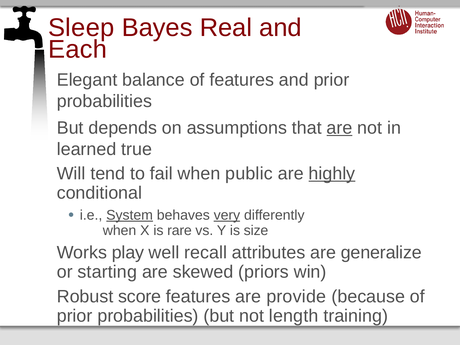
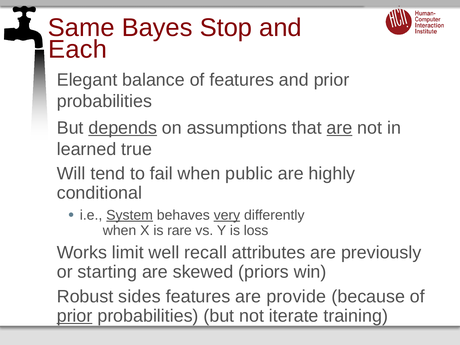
Sleep: Sleep -> Same
Real: Real -> Stop
depends underline: none -> present
highly underline: present -> none
size: size -> loss
play: play -> limit
generalize: generalize -> previously
score: score -> sides
prior at (75, 316) underline: none -> present
length: length -> iterate
